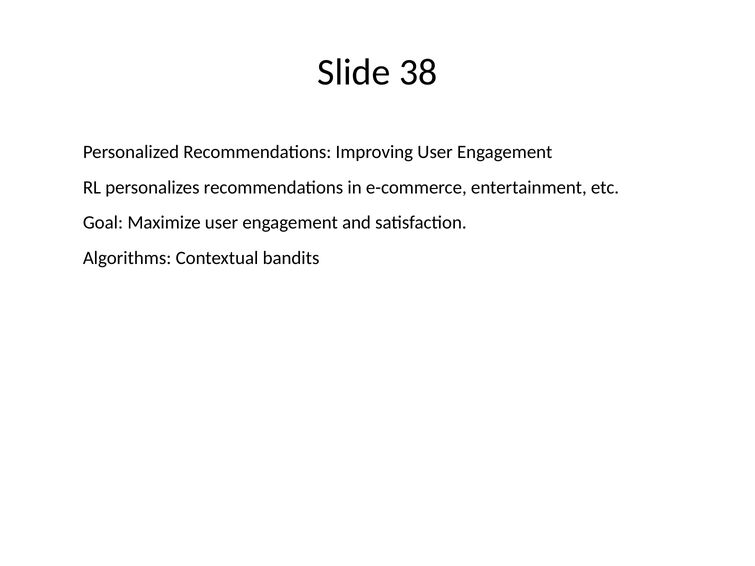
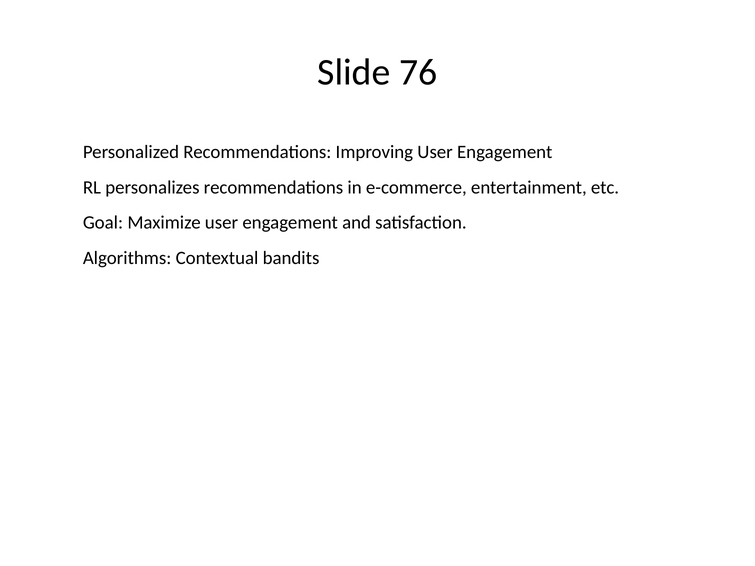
38: 38 -> 76
